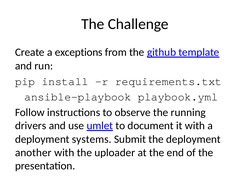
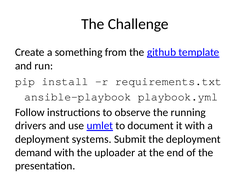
exceptions: exceptions -> something
another: another -> demand
